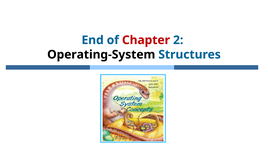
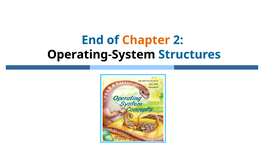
Chapter colour: red -> orange
